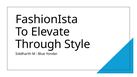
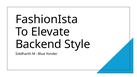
Through: Through -> Backend
